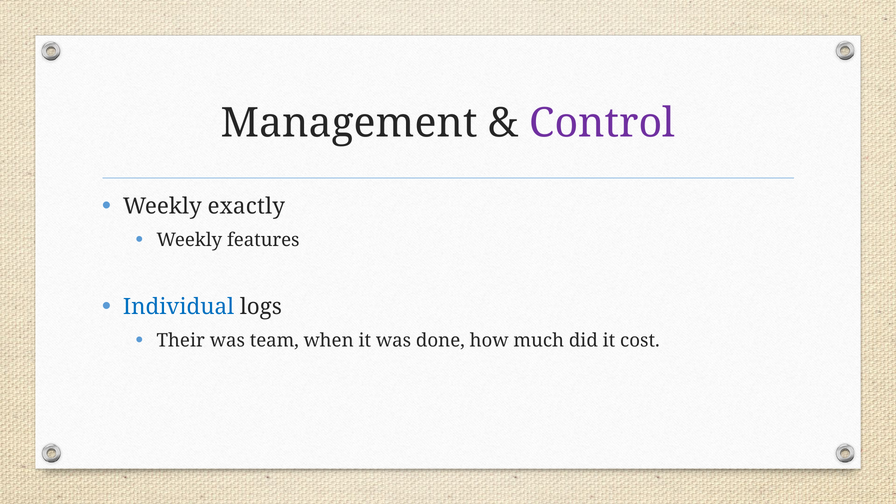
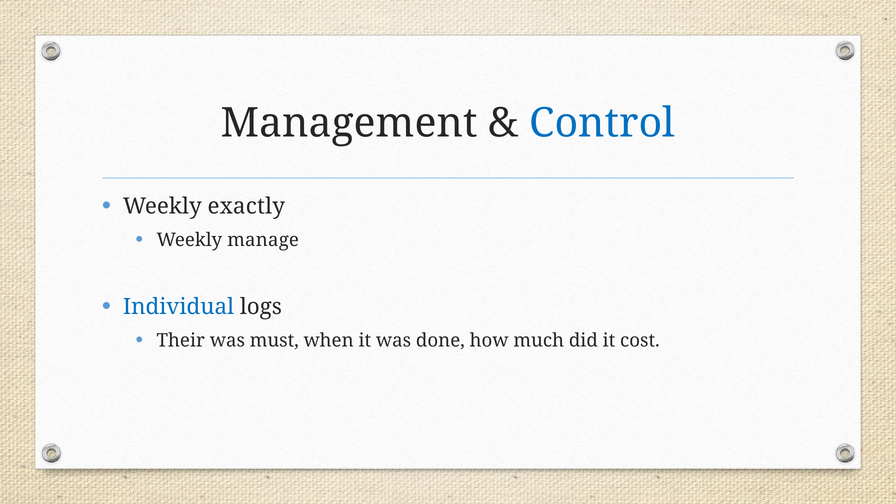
Control colour: purple -> blue
features: features -> manage
team: team -> must
